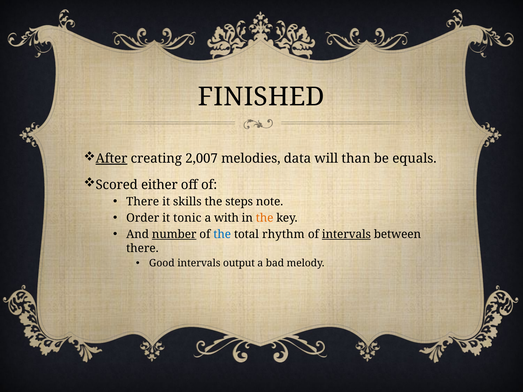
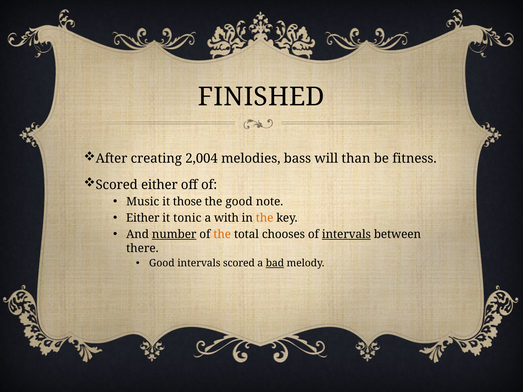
After underline: present -> none
2,007: 2,007 -> 2,004
data: data -> bass
equals: equals -> fitness
There at (143, 202): There -> Music
skills: skills -> those
the steps: steps -> good
Order at (143, 218): Order -> Either
the at (222, 234) colour: blue -> orange
rhythm: rhythm -> chooses
intervals output: output -> scored
bad underline: none -> present
